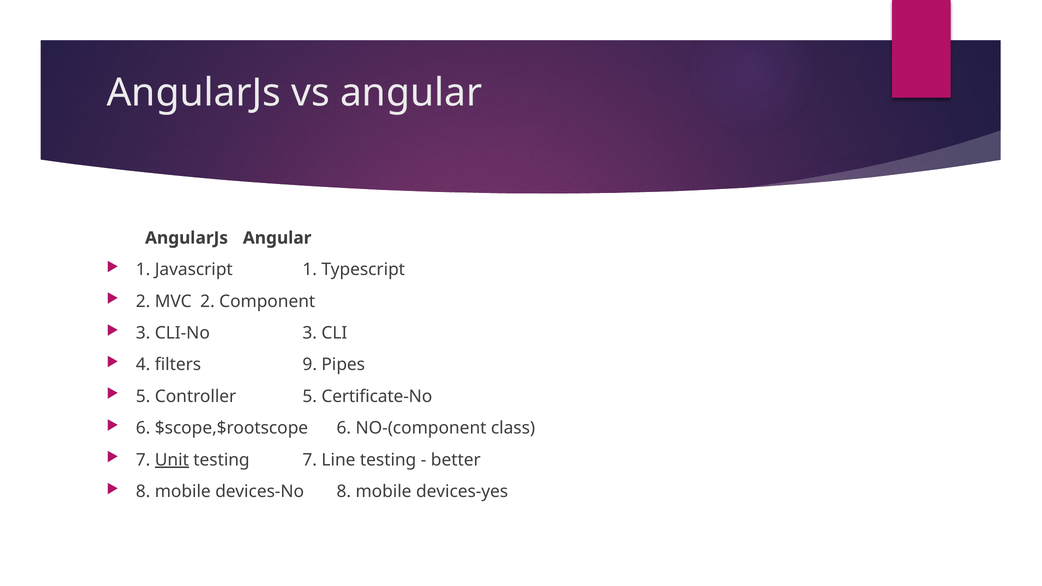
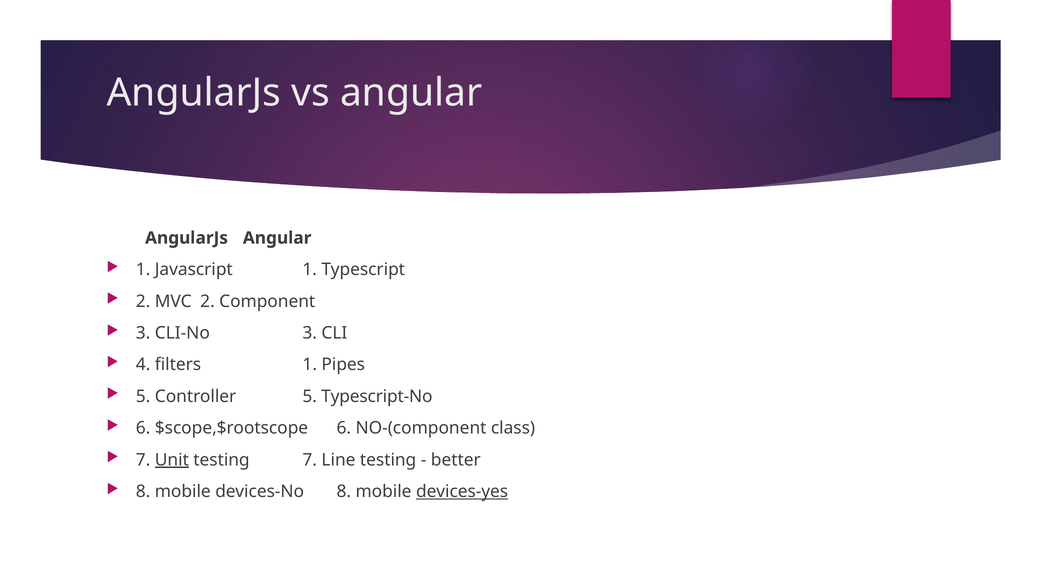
filters 9: 9 -> 1
Certificate-No: Certificate-No -> Typescript-No
devices-yes underline: none -> present
